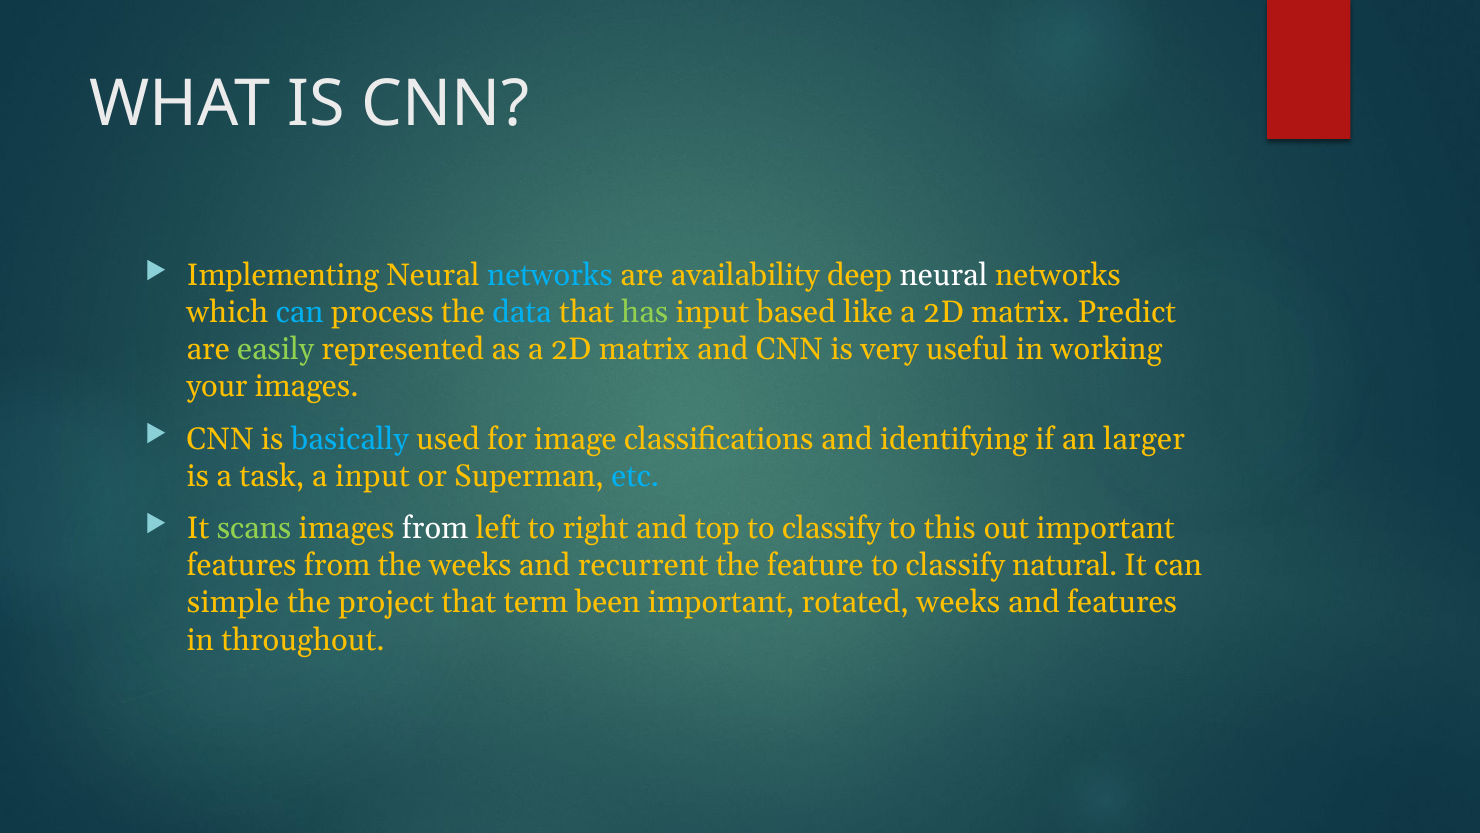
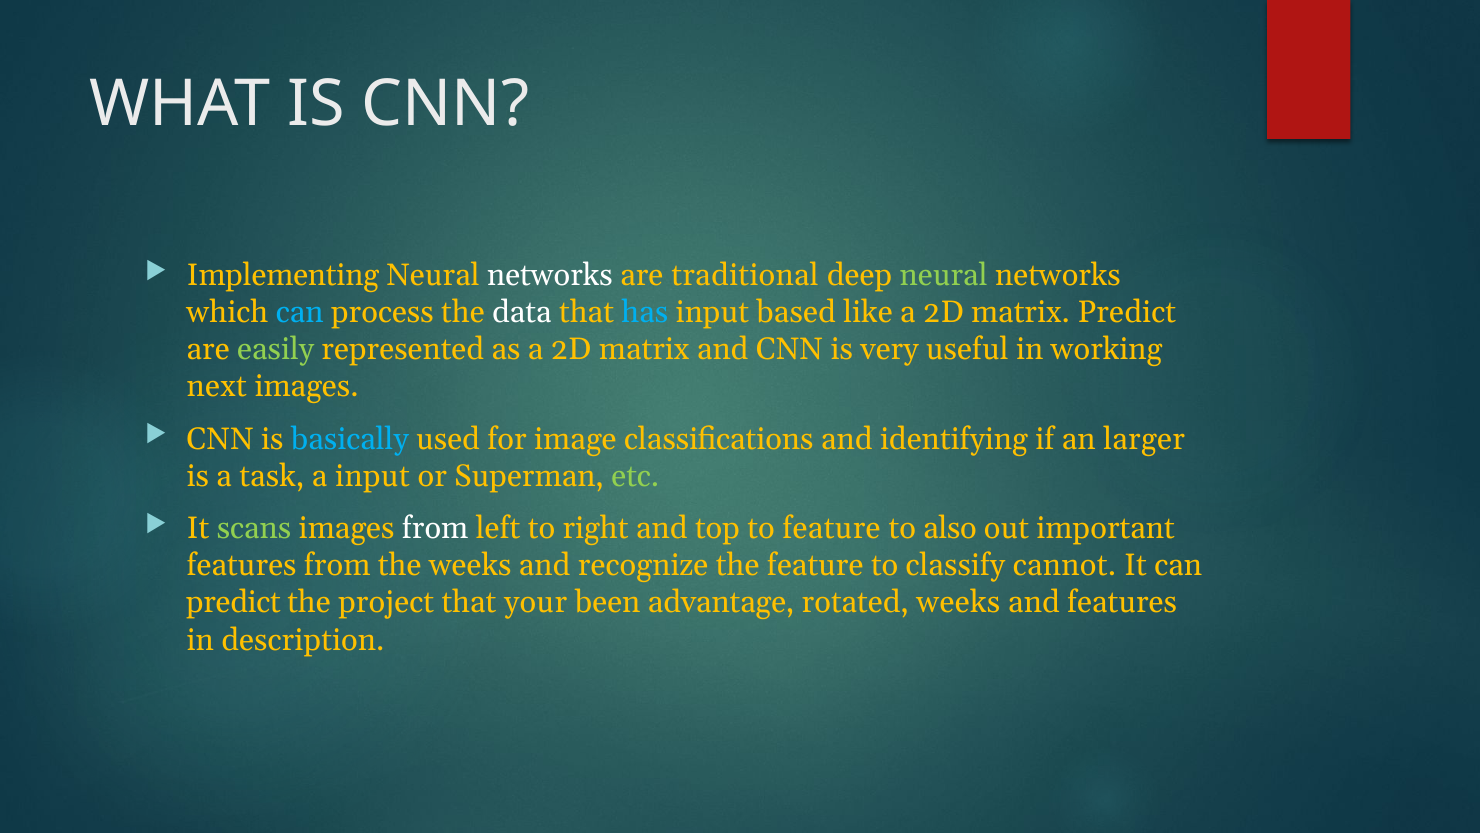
networks at (550, 275) colour: light blue -> white
availability: availability -> traditional
neural at (944, 275) colour: white -> light green
data colour: light blue -> white
has colour: light green -> light blue
your: your -> next
etc colour: light blue -> light green
top to classify: classify -> feature
this: this -> also
recurrent: recurrent -> recognize
natural: natural -> cannot
simple at (233, 602): simple -> predict
term: term -> your
been important: important -> advantage
throughout: throughout -> description
